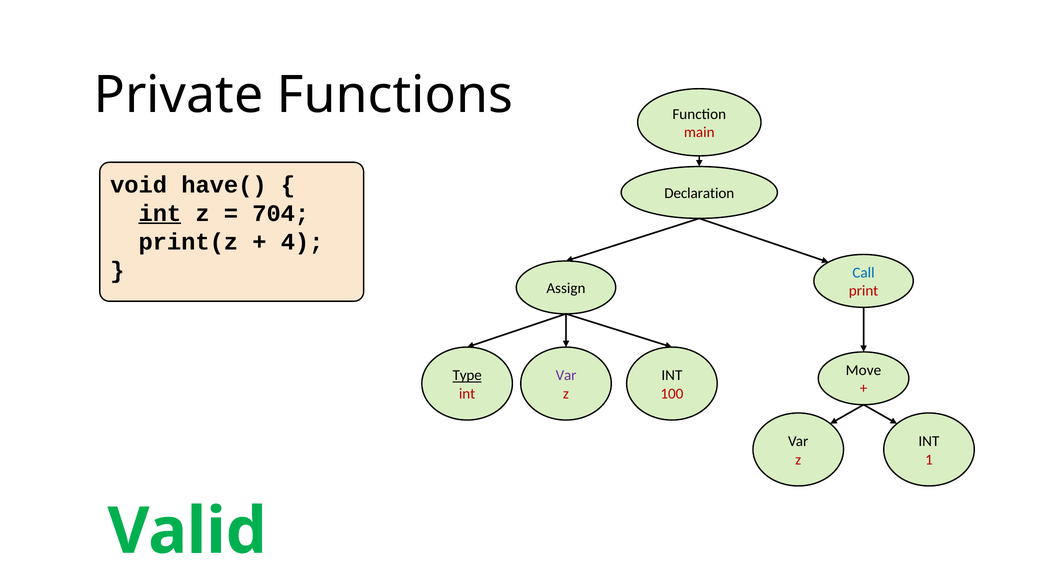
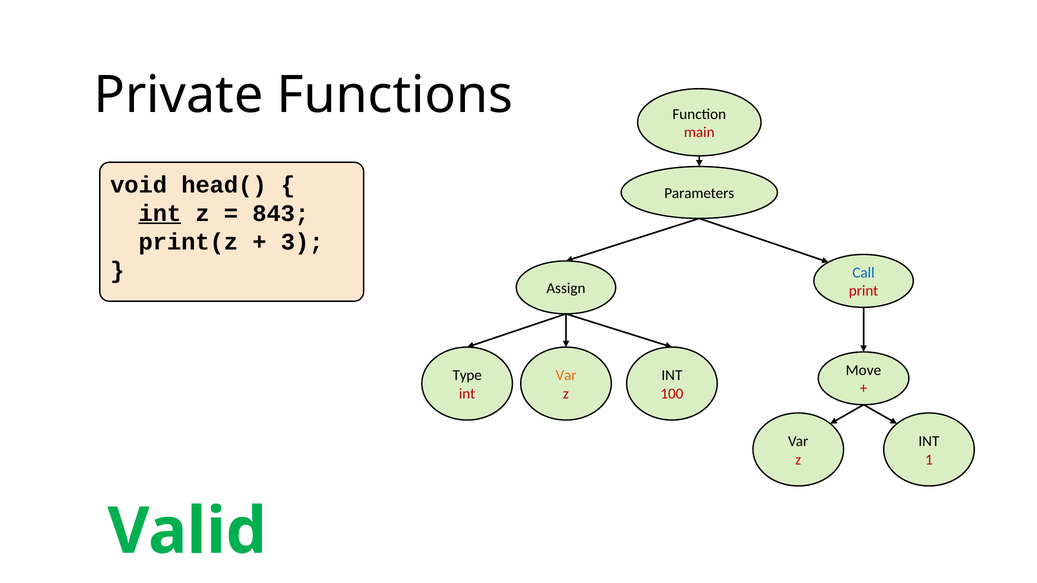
have(: have( -> head(
Declaration: Declaration -> Parameters
704: 704 -> 843
4: 4 -> 3
Type underline: present -> none
Var at (566, 376) colour: purple -> orange
